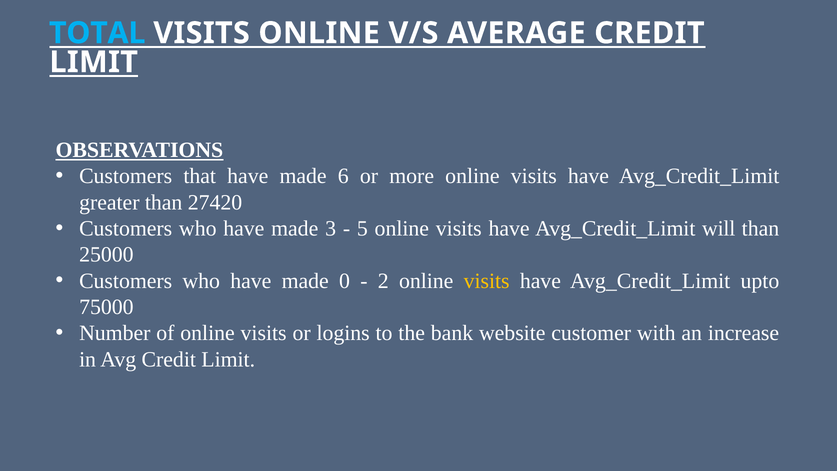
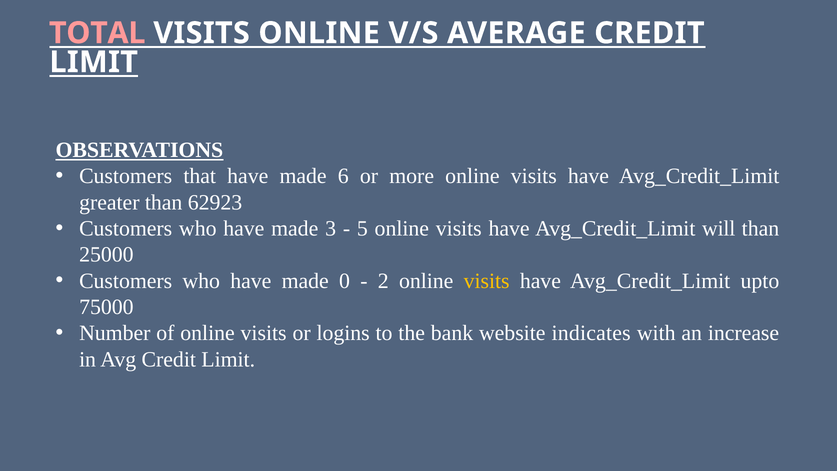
TOTAL colour: light blue -> pink
27420: 27420 -> 62923
customer: customer -> indicates
